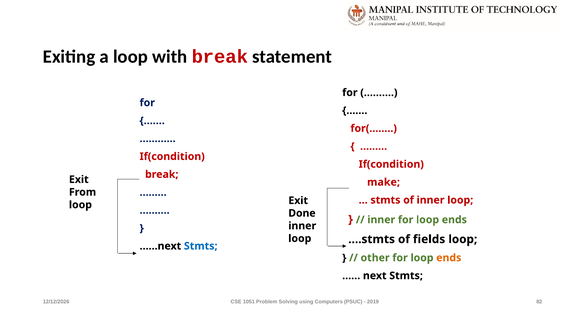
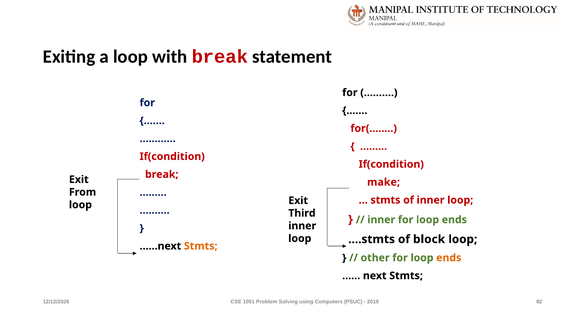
Done: Done -> Third
fields: fields -> block
Stmts at (201, 247) colour: blue -> orange
